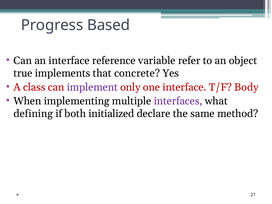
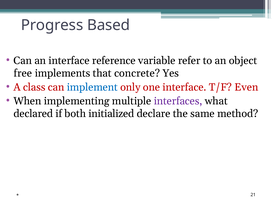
true: true -> free
implement colour: purple -> blue
Body: Body -> Even
defining: defining -> declared
